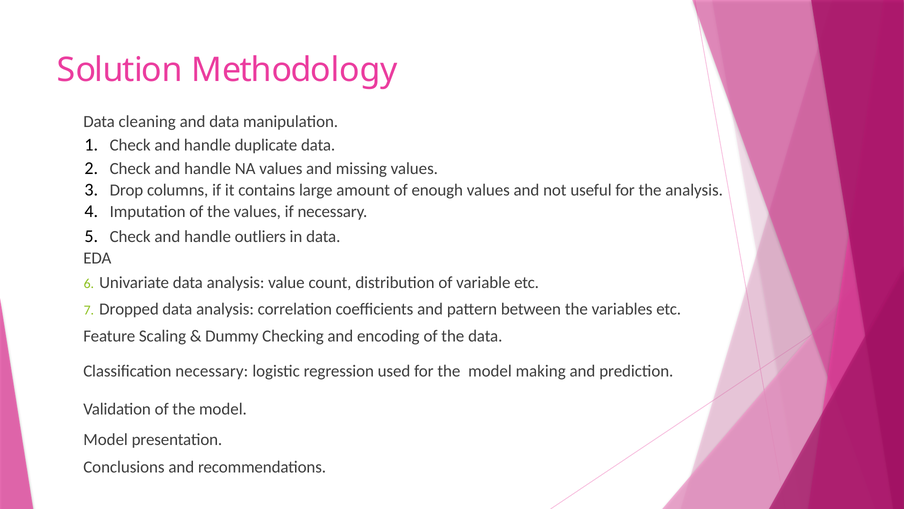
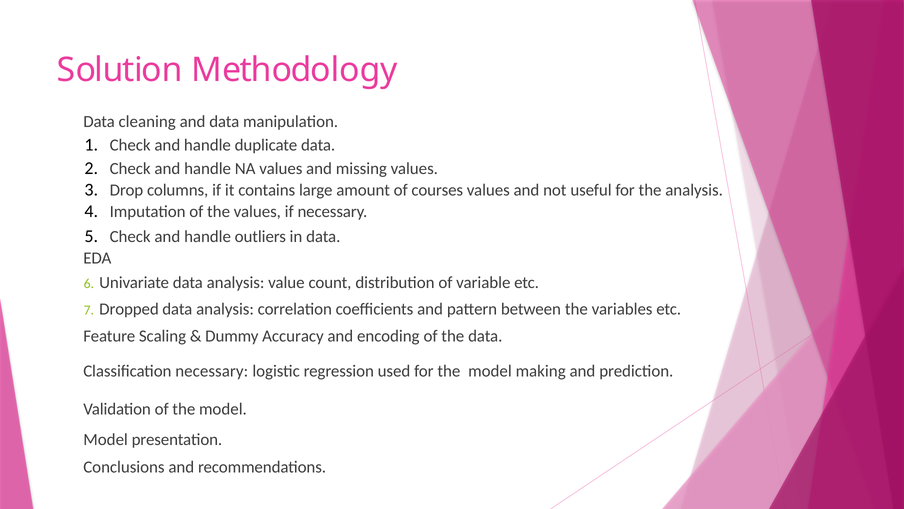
enough: enough -> courses
Checking: Checking -> Accuracy
